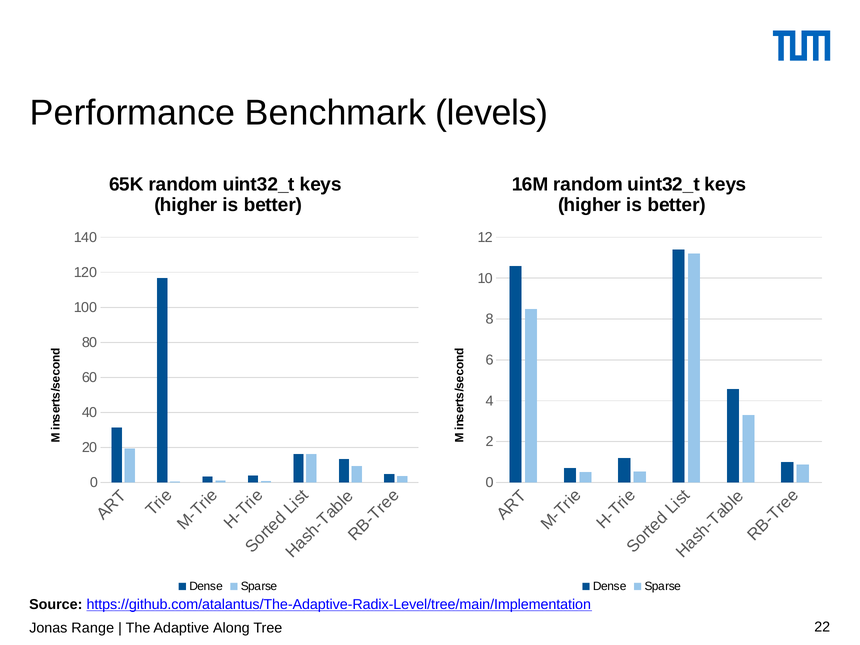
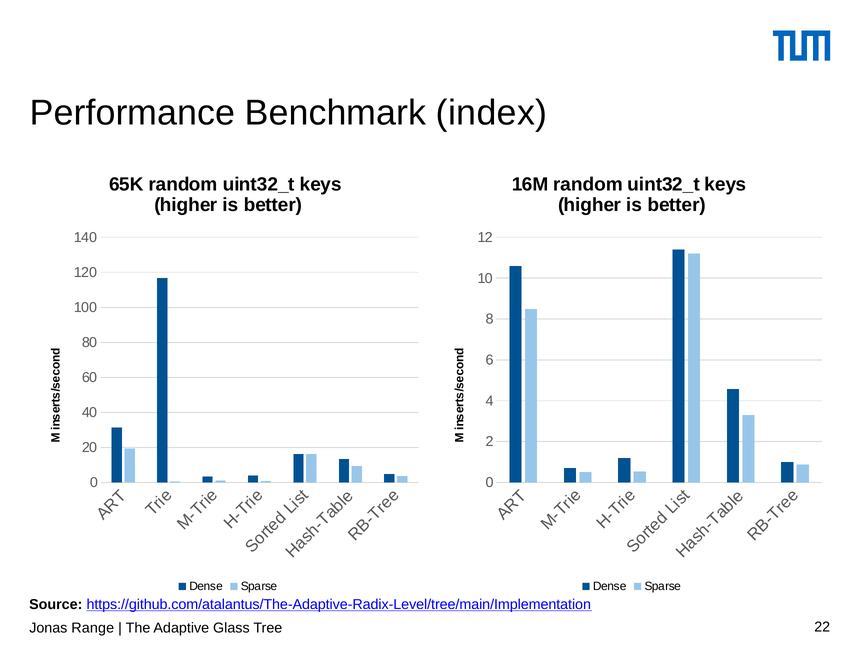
levels: levels -> index
Along: Along -> Glass
